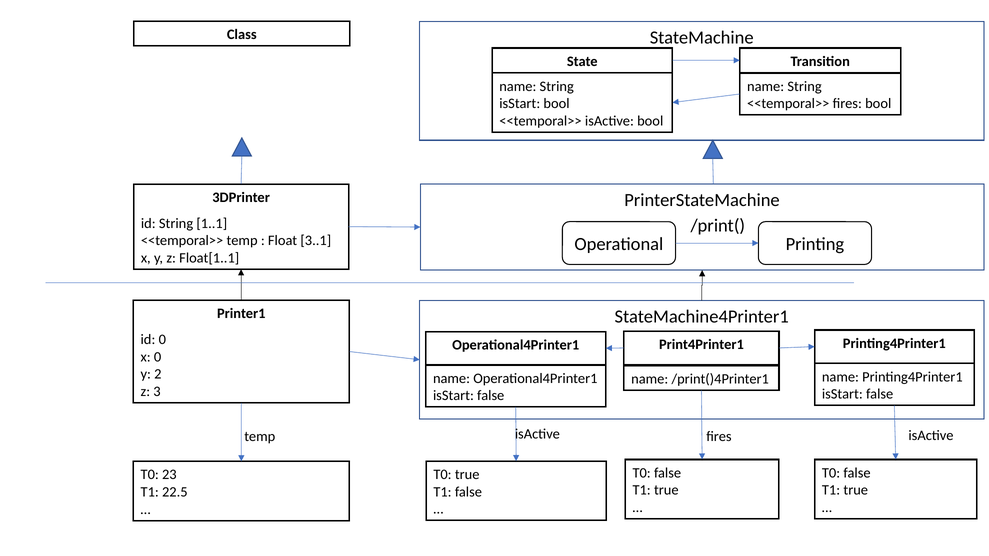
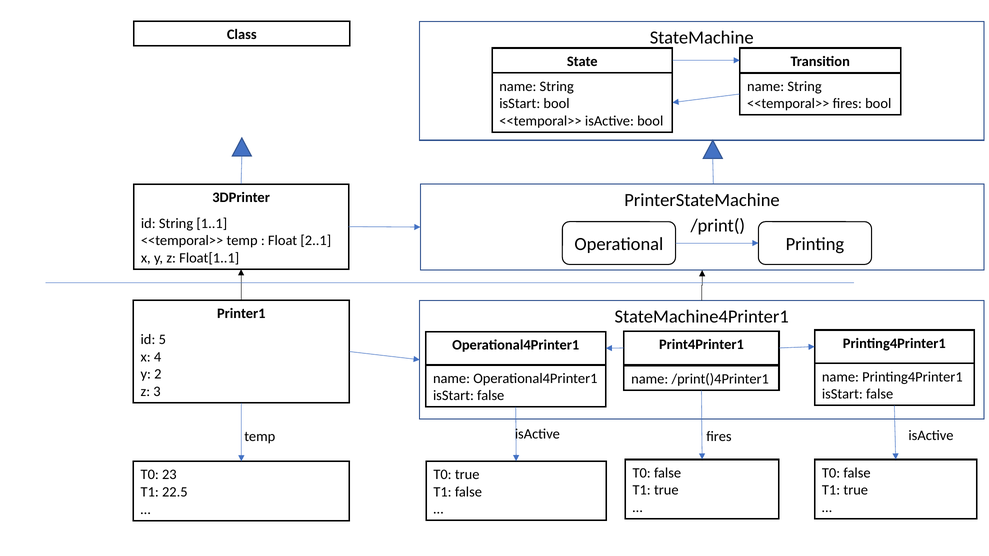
3..1: 3..1 -> 2..1
id 0: 0 -> 5
x 0: 0 -> 4
